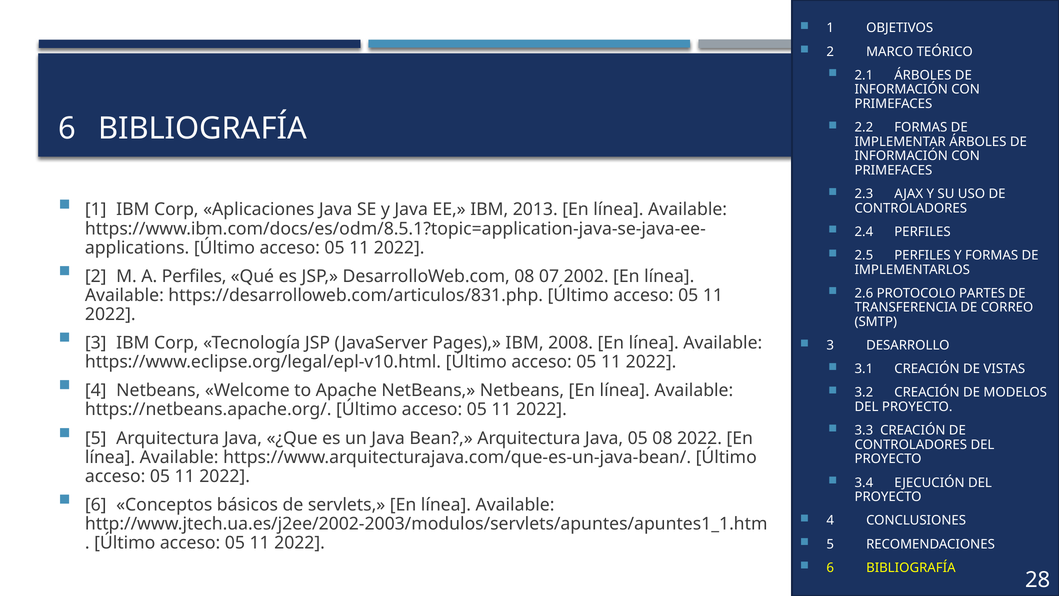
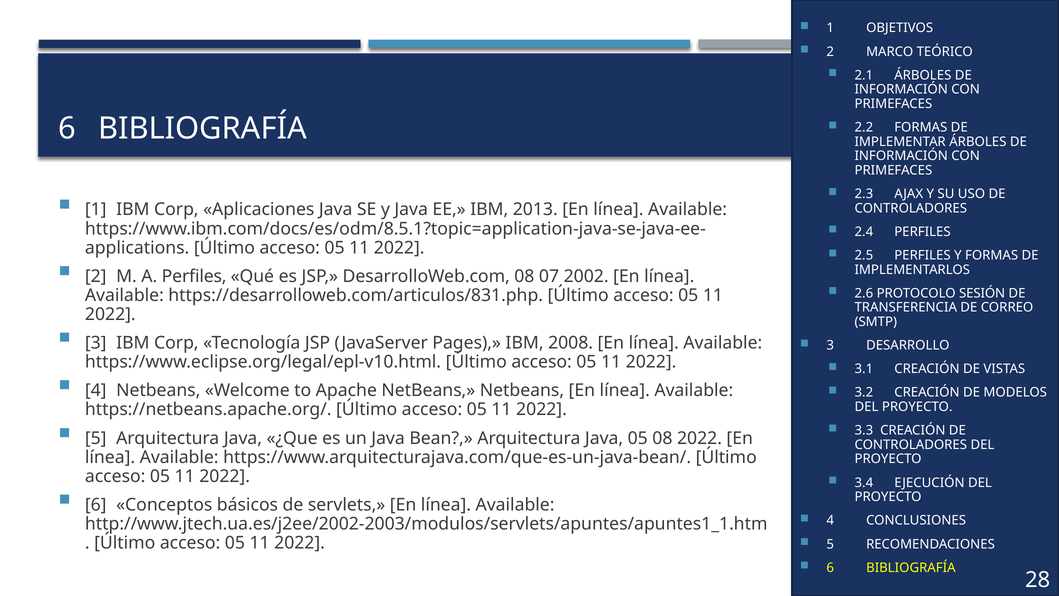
PARTES: PARTES -> SESIÓN
